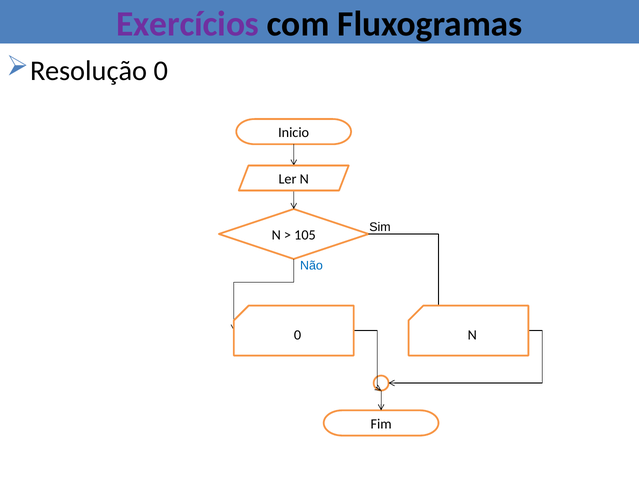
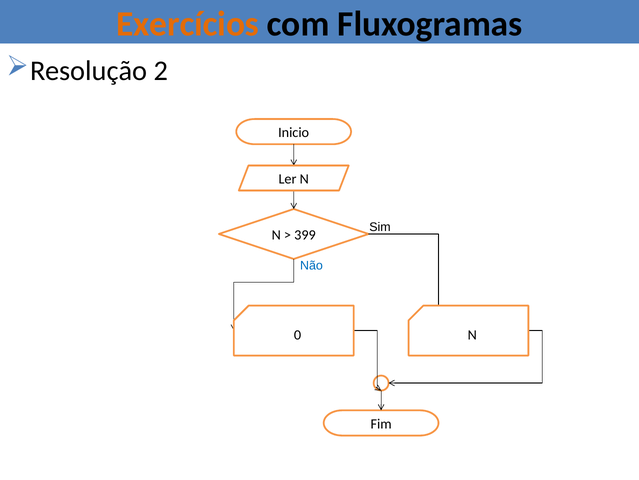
Exercícios colour: purple -> orange
Resolução 0: 0 -> 2
105: 105 -> 399
